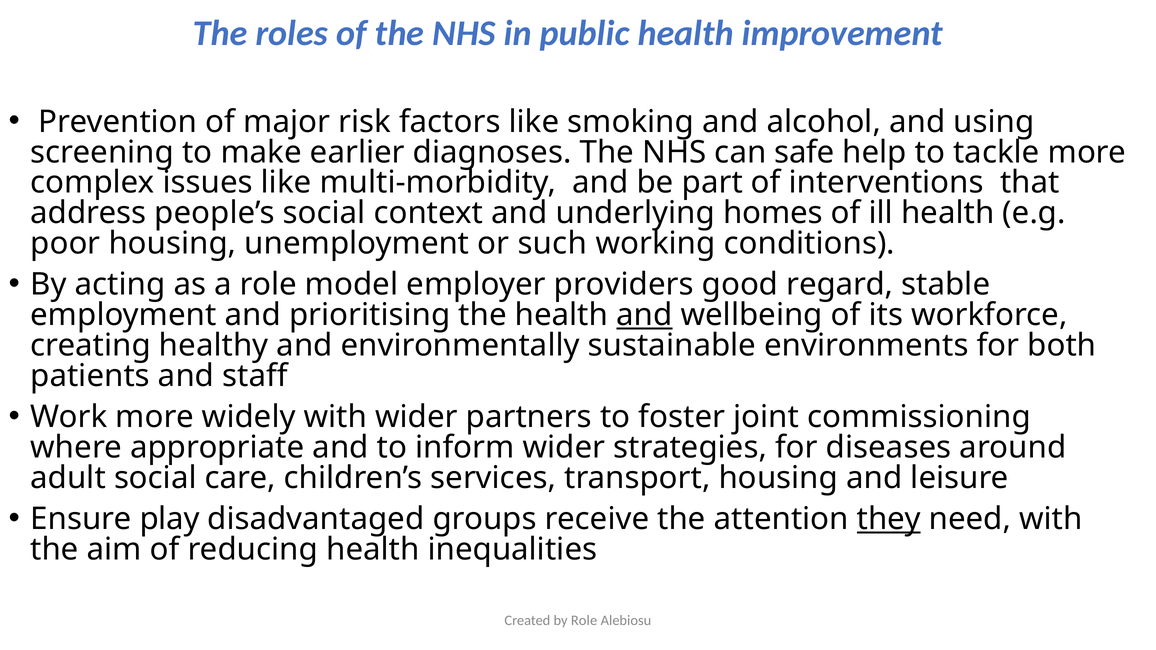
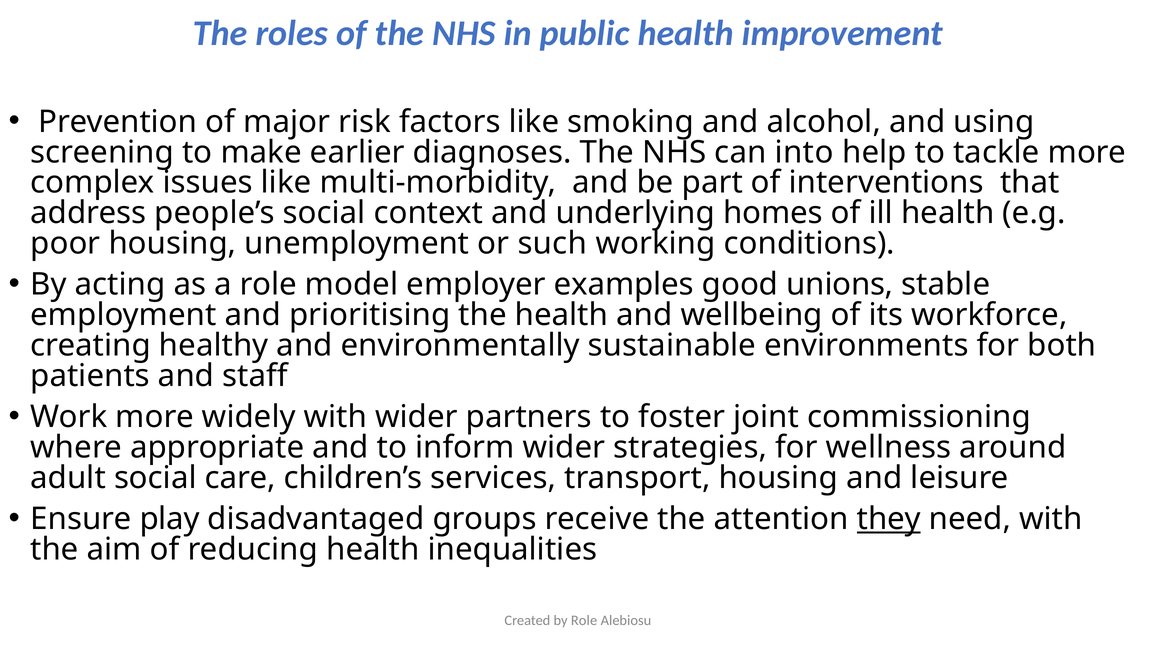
safe: safe -> into
providers: providers -> examples
regard: regard -> unions
and at (644, 315) underline: present -> none
diseases: diseases -> wellness
